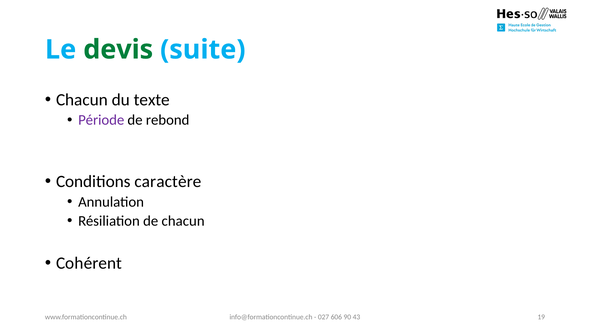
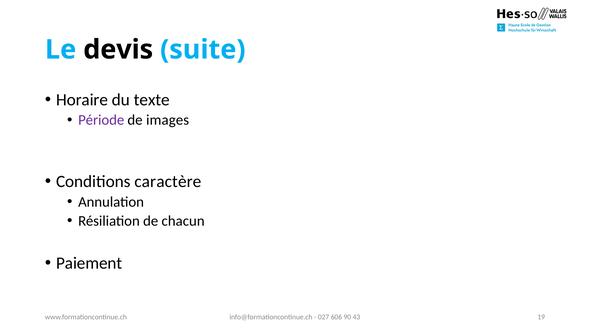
devis colour: green -> black
Chacun at (82, 100): Chacun -> Horaire
rebond: rebond -> images
Cohérent: Cohérent -> Paiement
